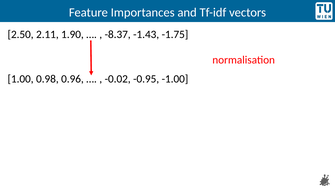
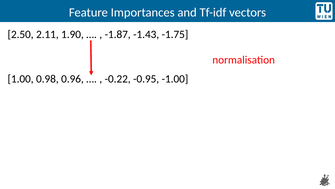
-8.37: -8.37 -> -1.87
-0.02: -0.02 -> -0.22
